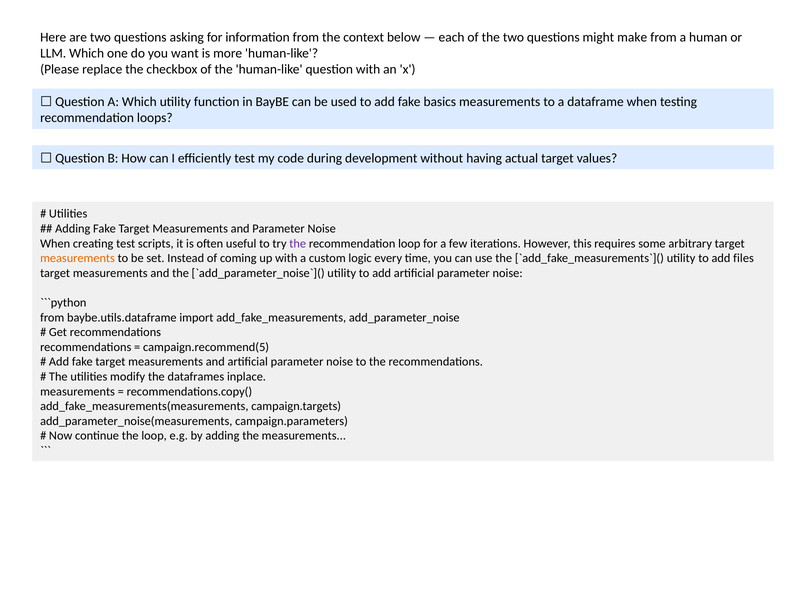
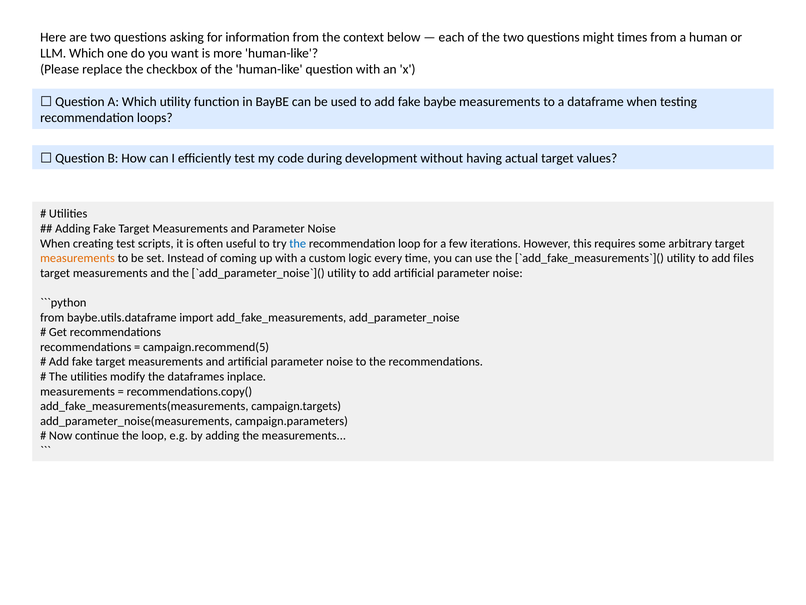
make: make -> times
fake basics: basics -> baybe
the at (298, 243) colour: purple -> blue
